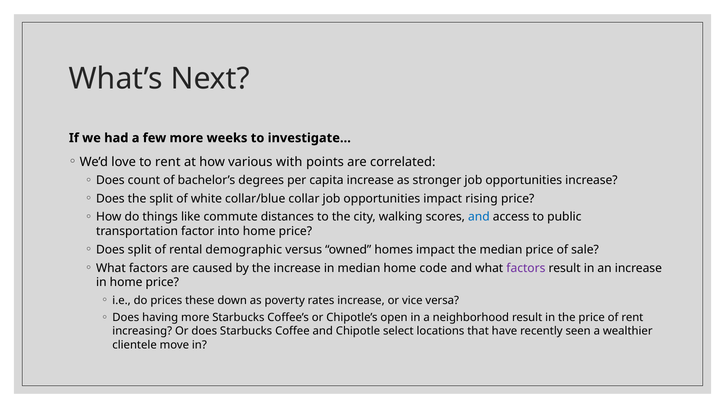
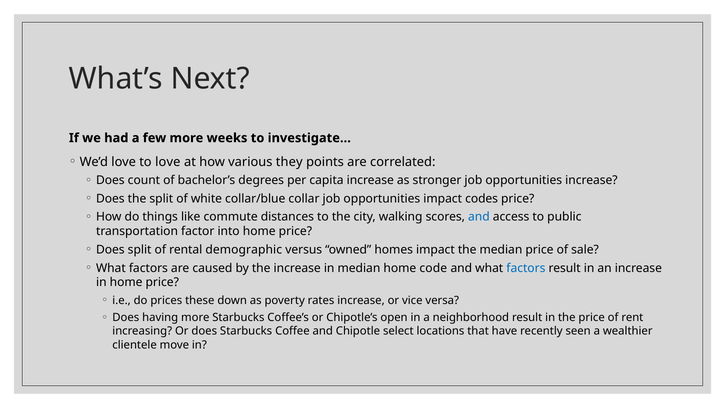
to rent: rent -> love
with: with -> they
rising: rising -> codes
factors at (526, 268) colour: purple -> blue
